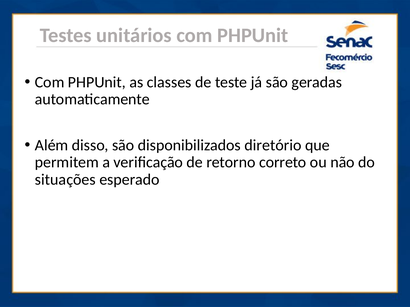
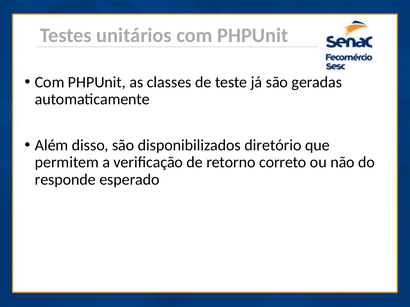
situações: situações -> responde
